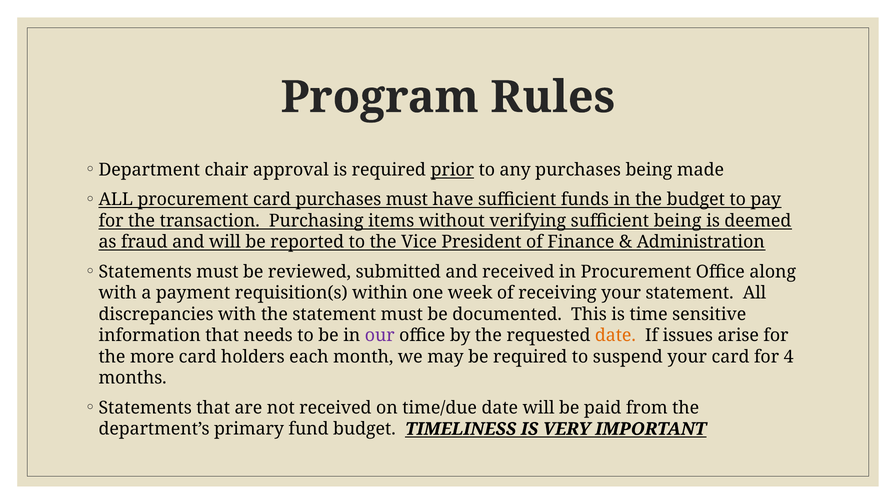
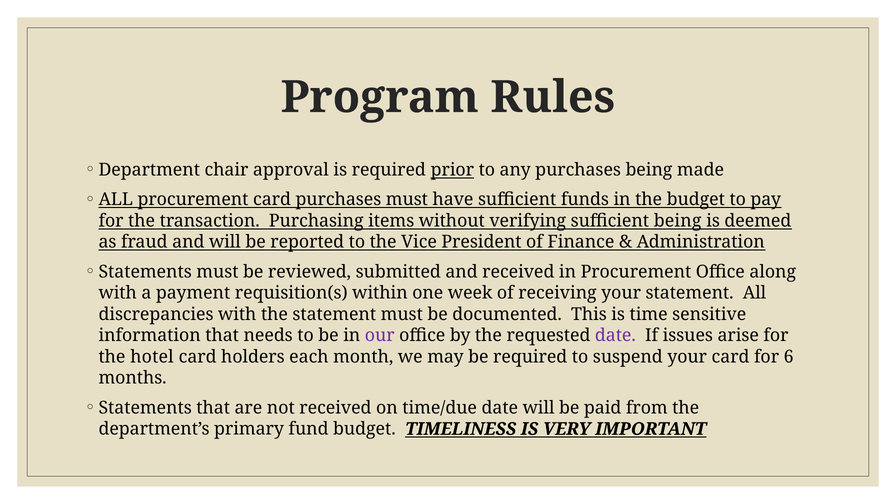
date at (615, 336) colour: orange -> purple
more: more -> hotel
4: 4 -> 6
